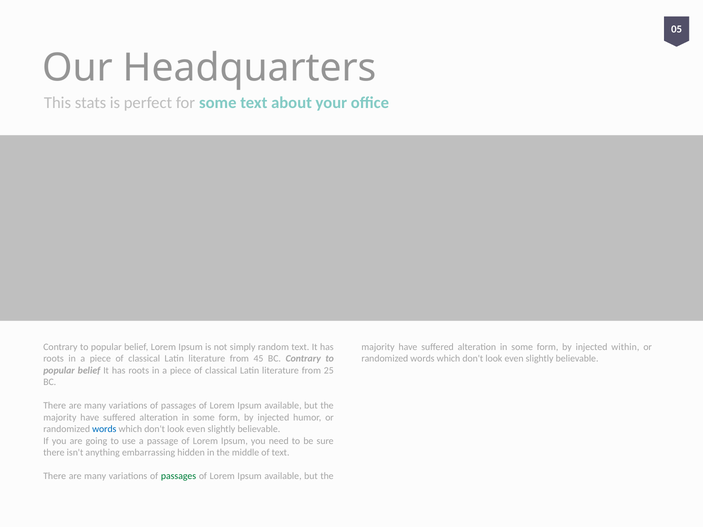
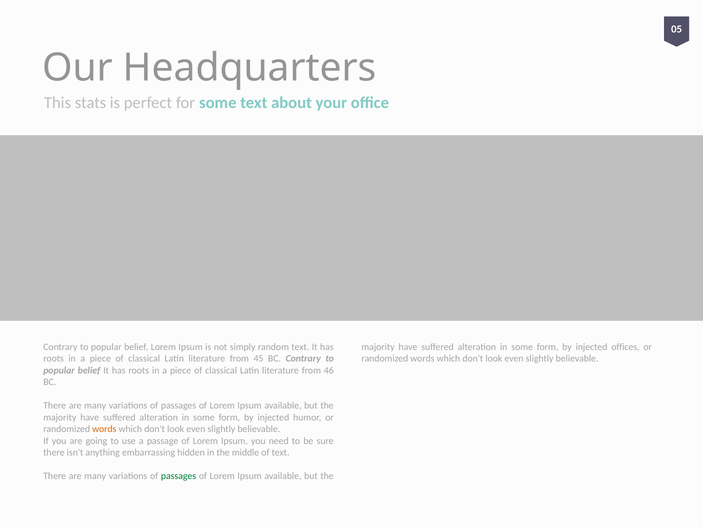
within: within -> offices
25: 25 -> 46
words at (104, 429) colour: blue -> orange
